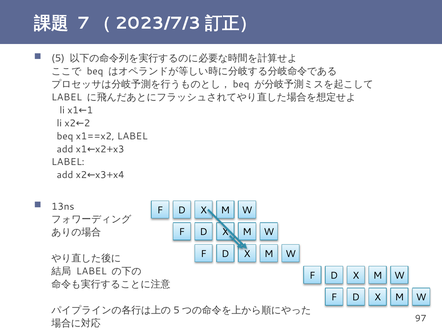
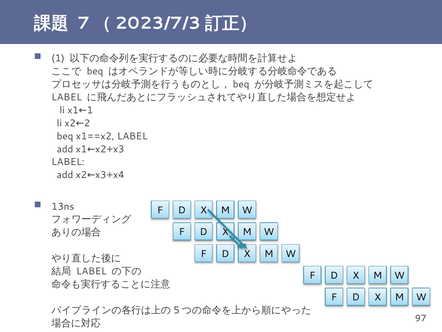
5 at (58, 58): 5 -> 1
